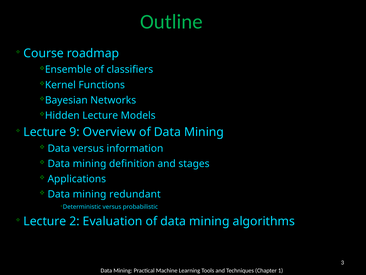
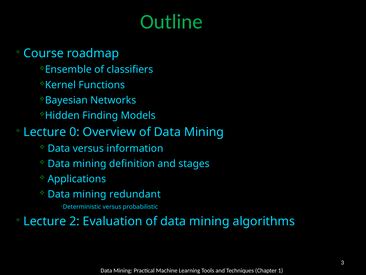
Lecture at (100, 115): Lecture -> Finding
9: 9 -> 0
